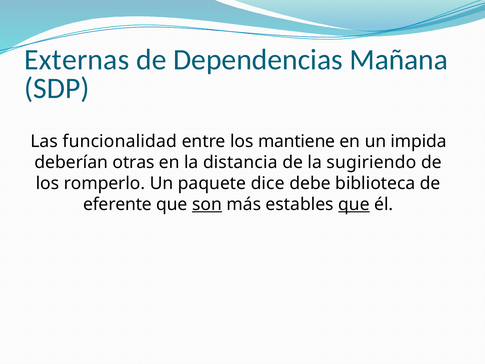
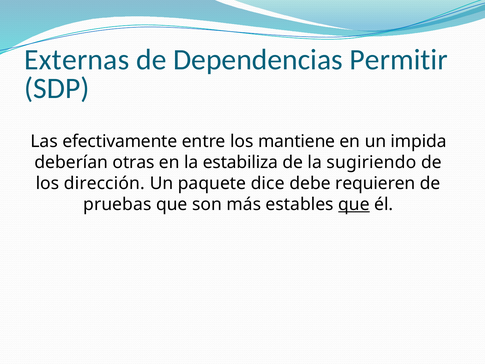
Mañana: Mañana -> Permitir
funcionalidad: funcionalidad -> efectivamente
distancia: distancia -> estabiliza
romperlo: romperlo -> dirección
biblioteca: biblioteca -> requieren
eferente: eferente -> pruebas
son underline: present -> none
